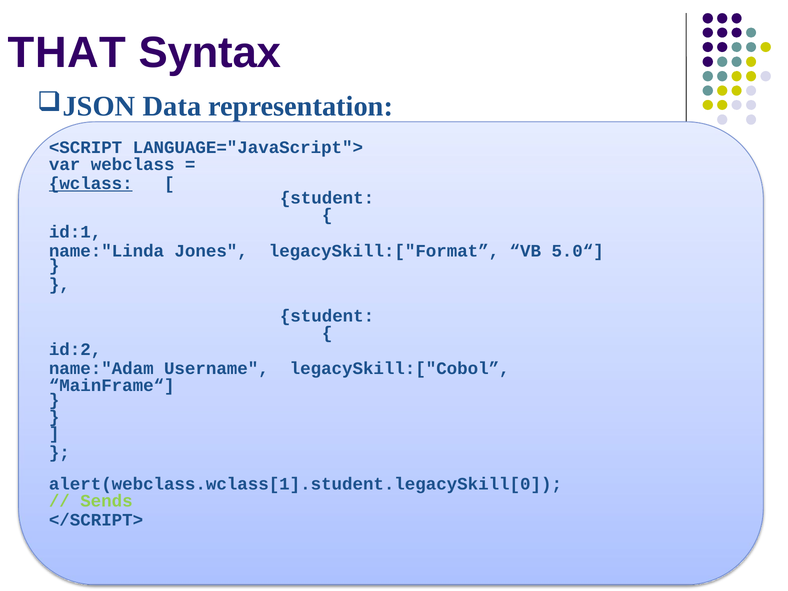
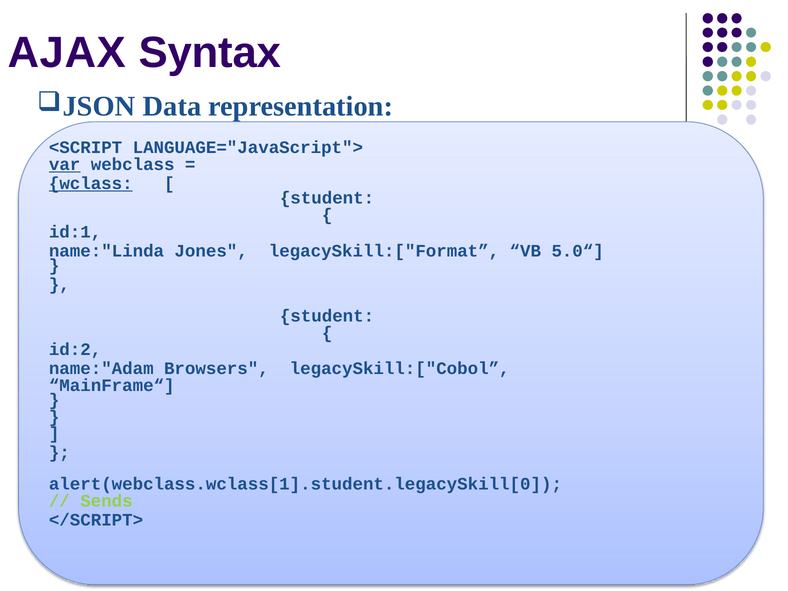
THAT: THAT -> AJAX
var underline: none -> present
Username: Username -> Browsers
